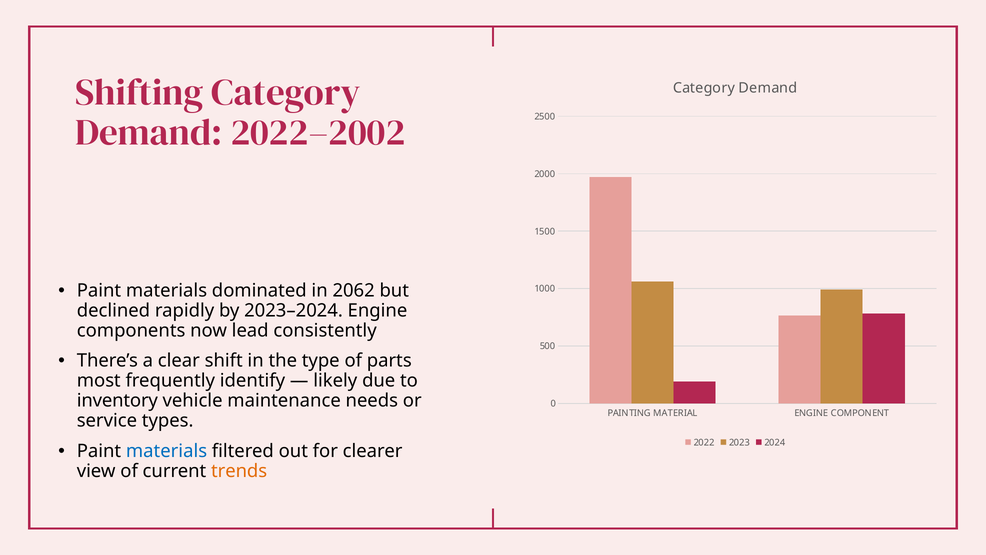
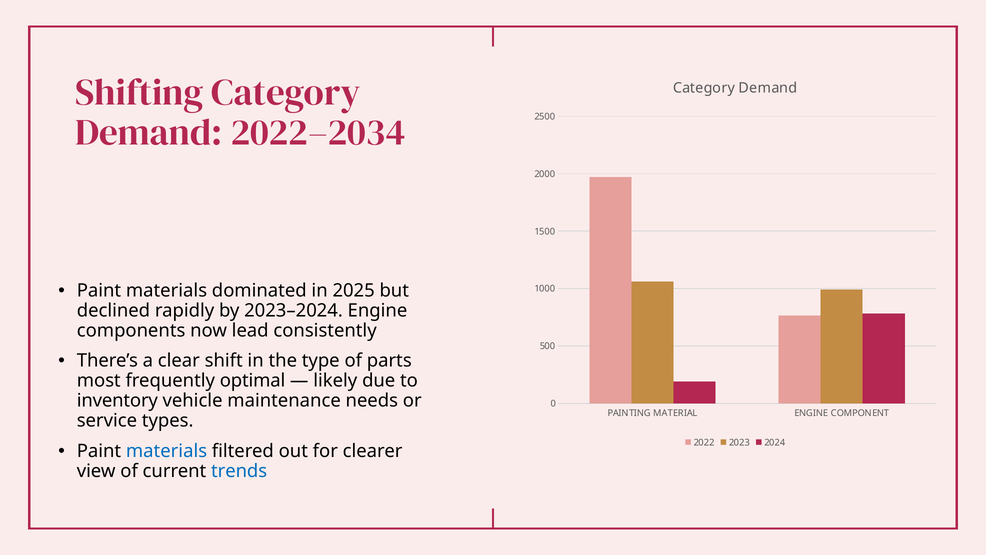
2022–2002: 2022–2002 -> 2022–2034
2062: 2062 -> 2025
identify: identify -> optimal
trends colour: orange -> blue
